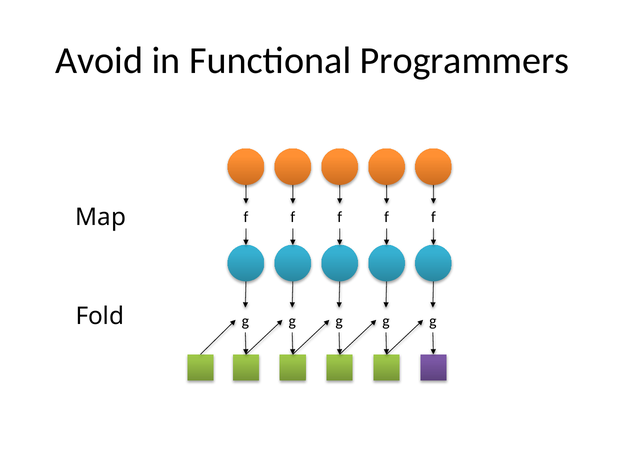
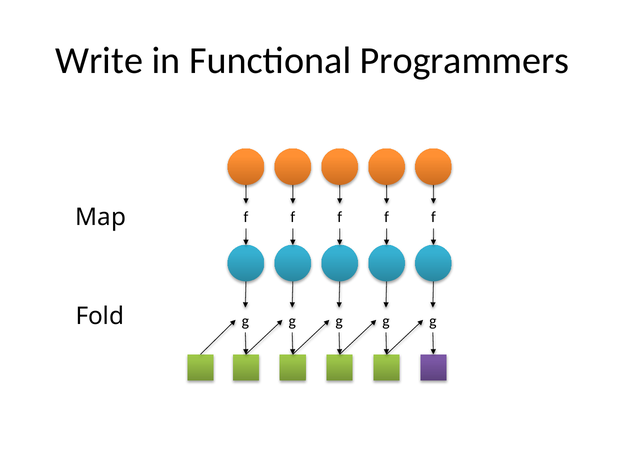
Avoid: Avoid -> Write
